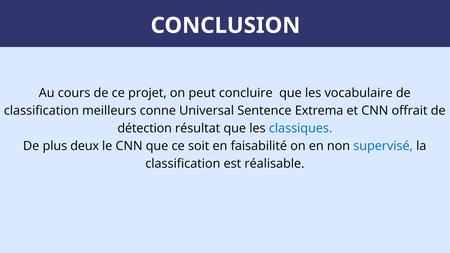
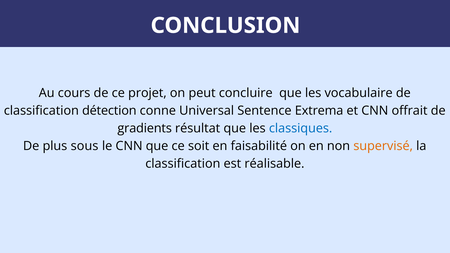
meilleurs: meilleurs -> détection
détection: détection -> gradients
deux: deux -> sous
supervisé colour: blue -> orange
